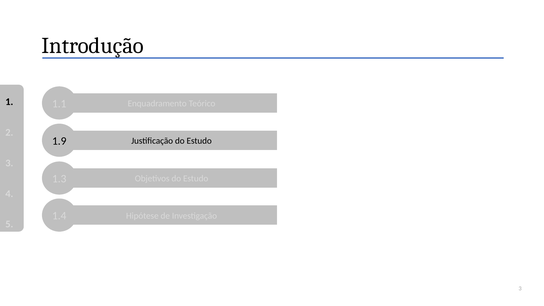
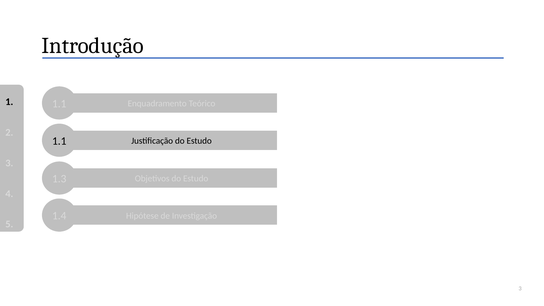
1.9 at (59, 141): 1.9 -> 1.1
